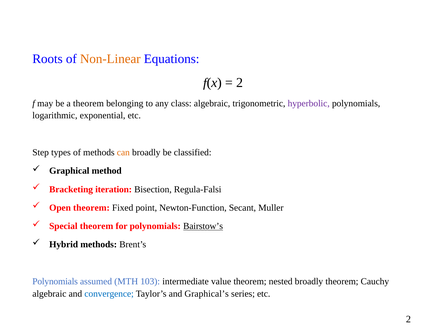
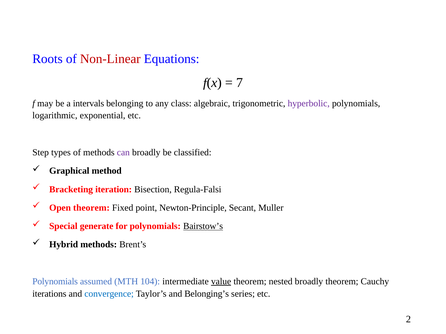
Non-Linear colour: orange -> red
2 at (240, 83): 2 -> 7
a theorem: theorem -> intervals
can colour: orange -> purple
Newton-Function: Newton-Function -> Newton-Principle
Special theorem: theorem -> generate
103: 103 -> 104
value underline: none -> present
algebraic at (49, 294): algebraic -> iterations
Graphical’s: Graphical’s -> Belonging’s
